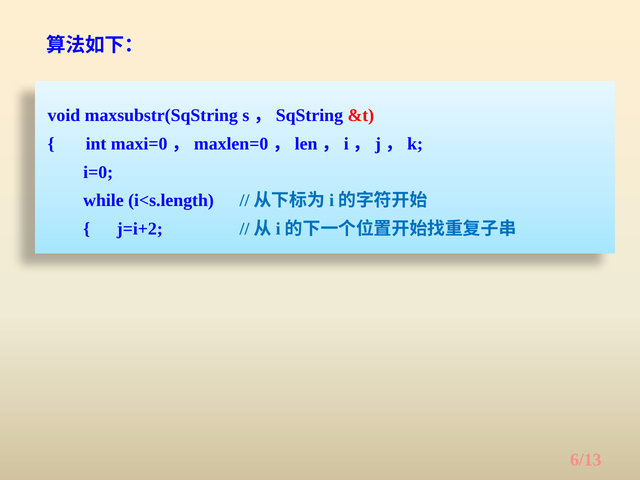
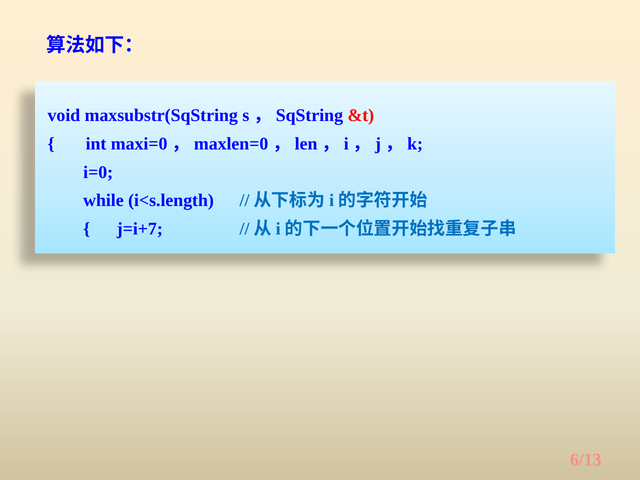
j=i+2: j=i+2 -> j=i+7
